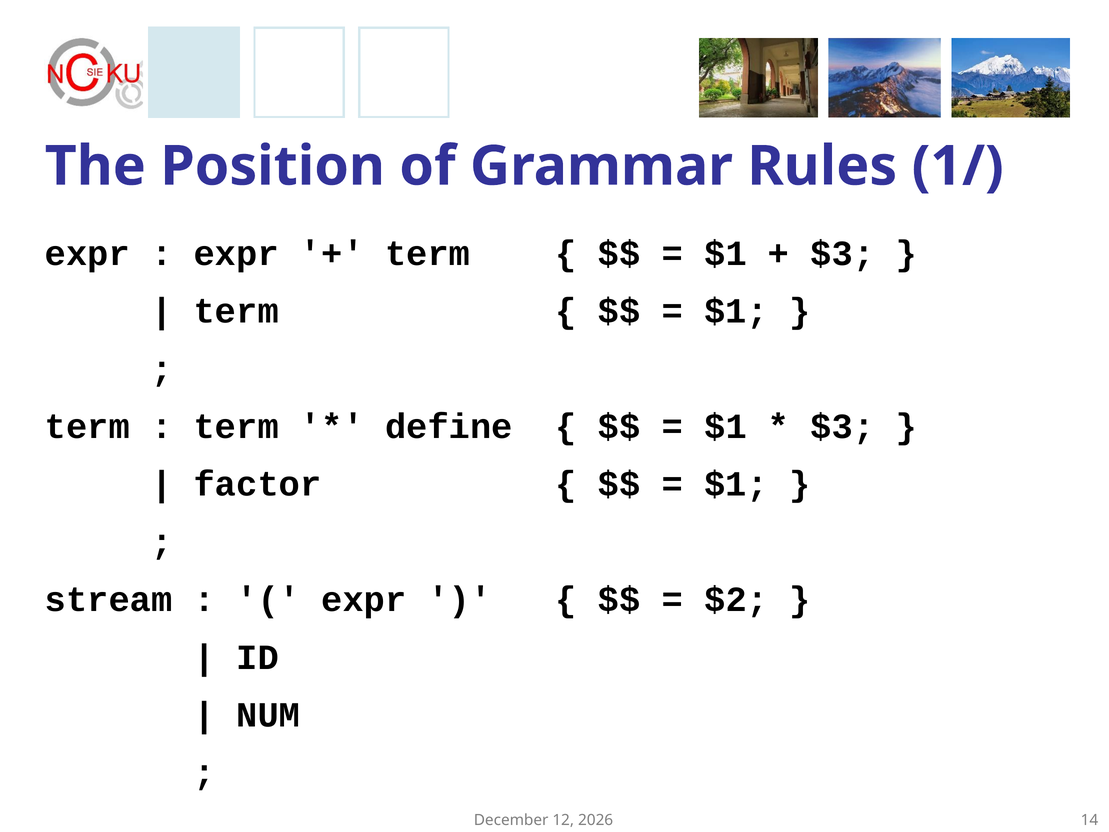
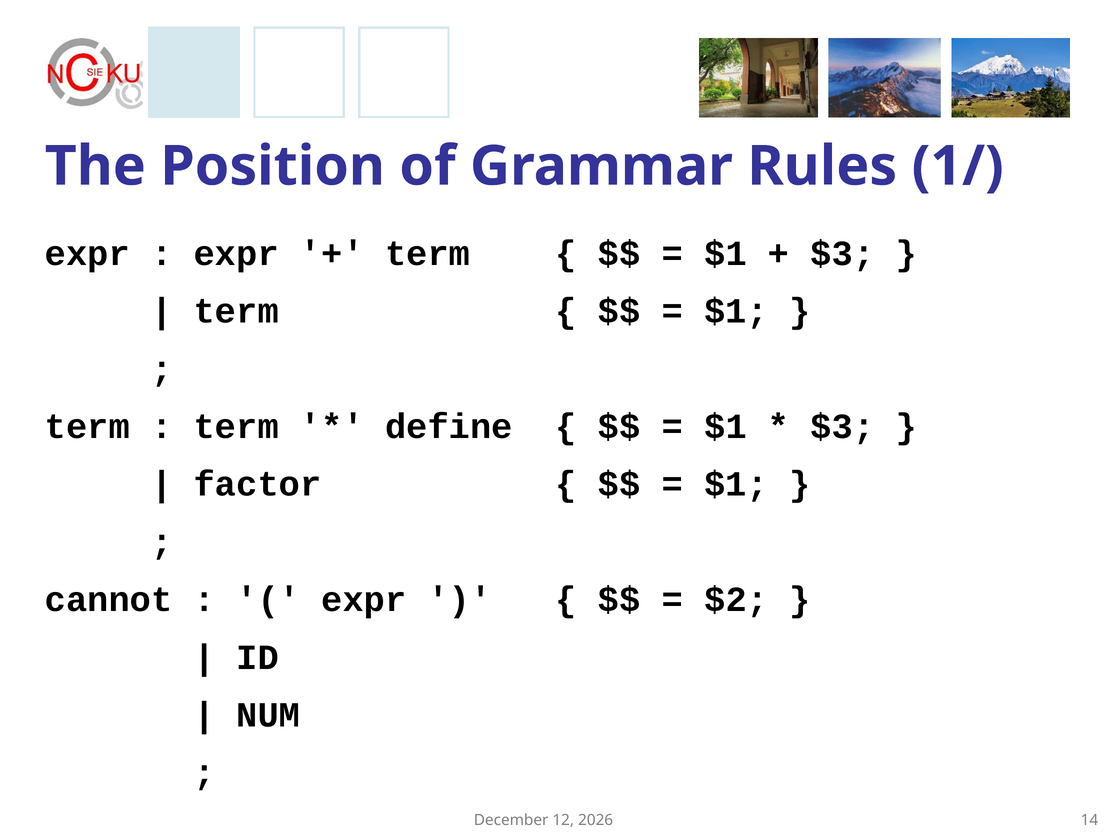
stream: stream -> cannot
